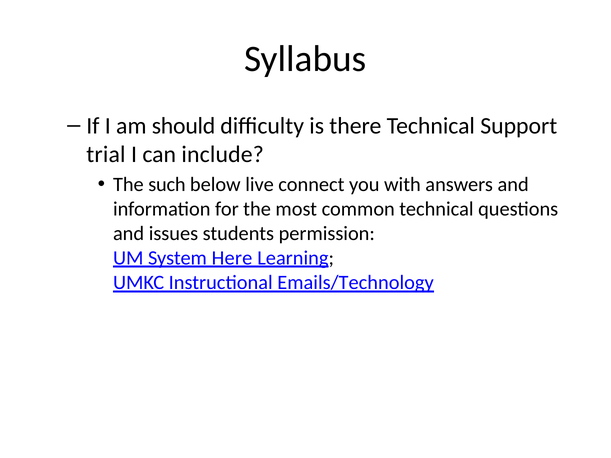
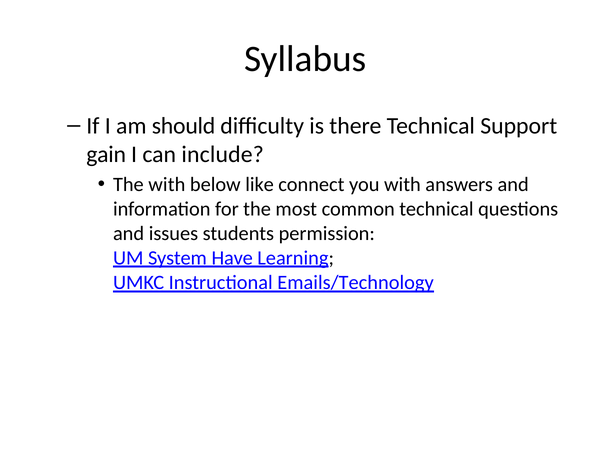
trial: trial -> gain
The such: such -> with
live: live -> like
Here: Here -> Have
